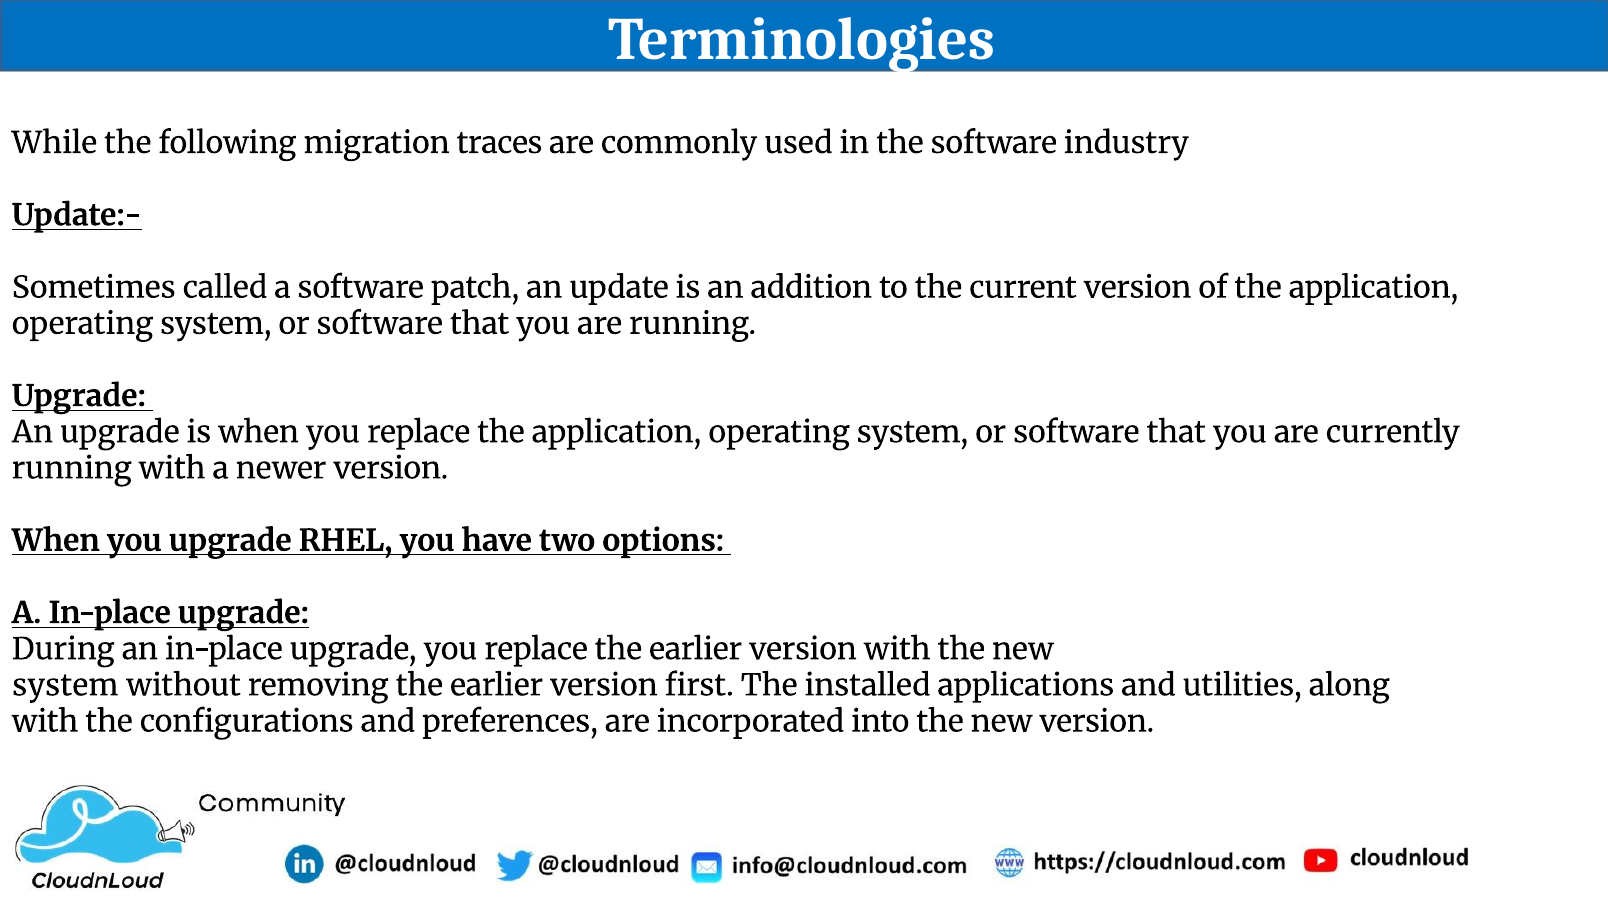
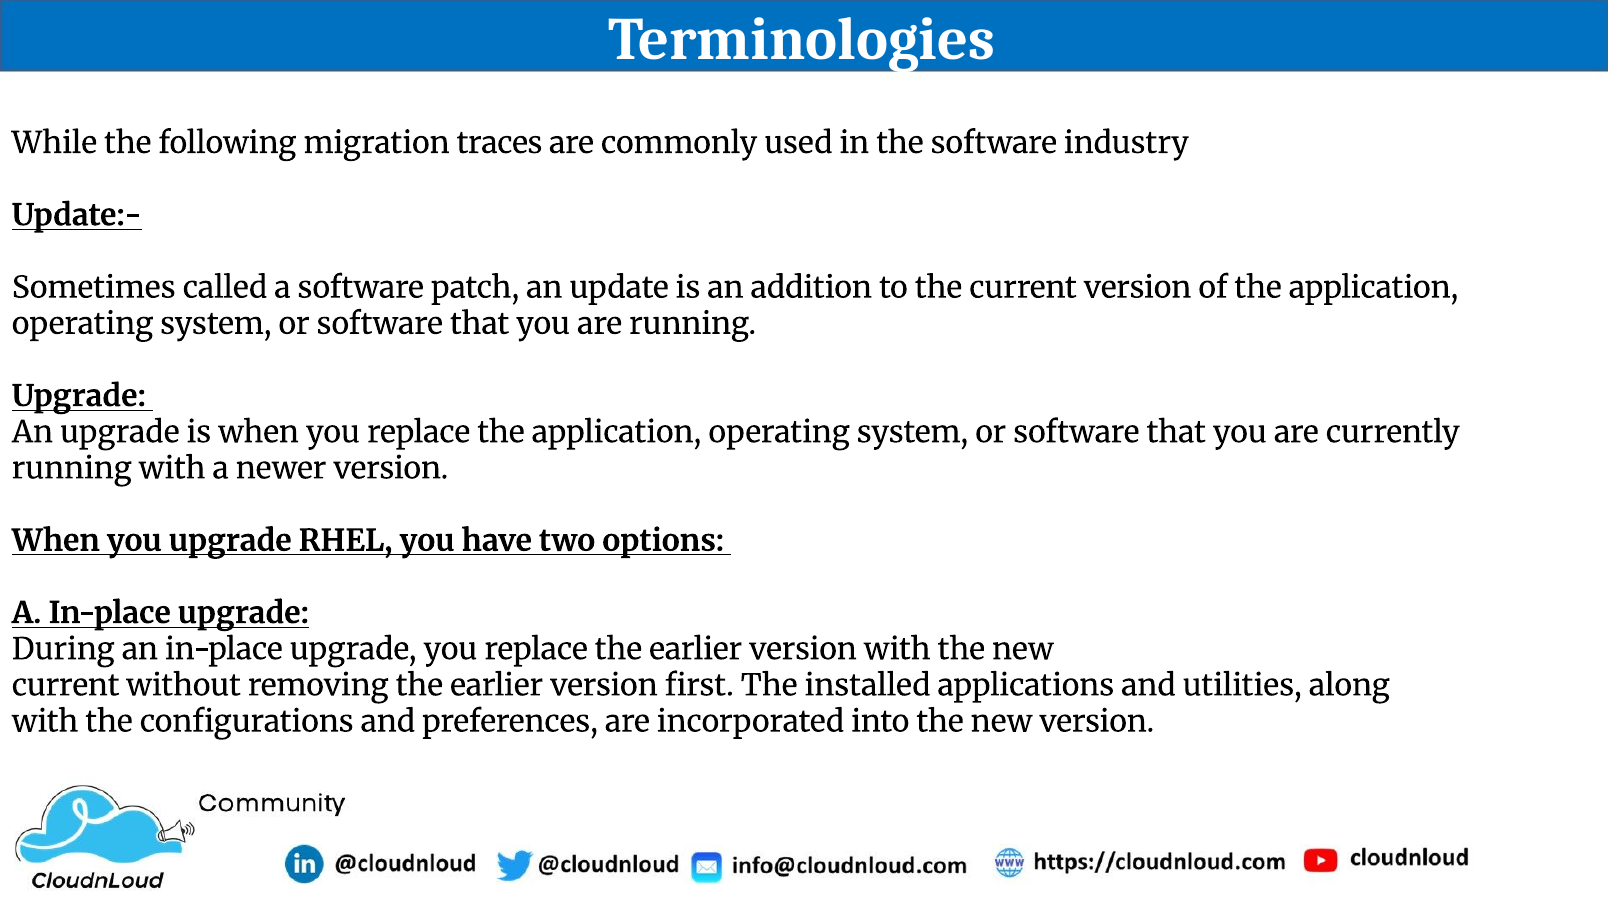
system at (65, 686): system -> current
